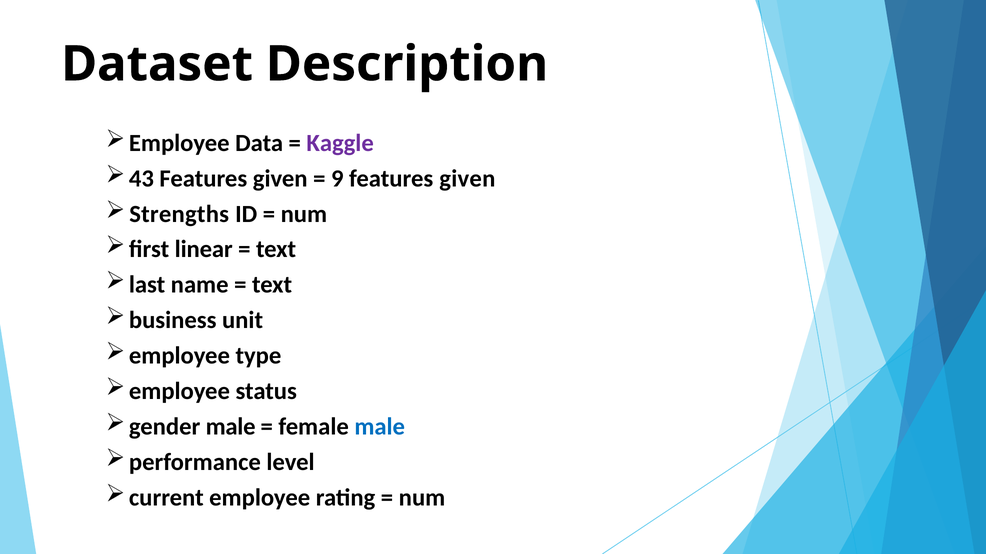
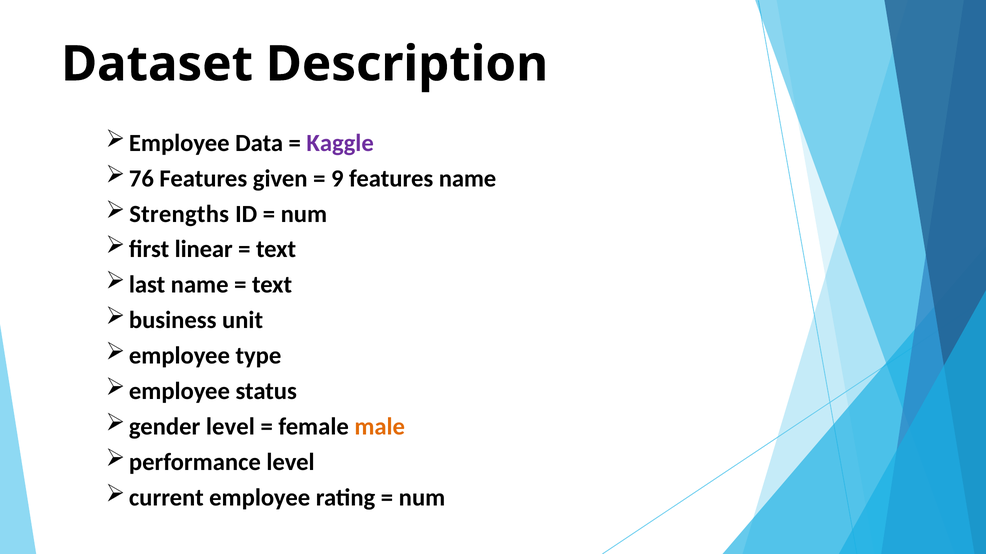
43: 43 -> 76
9 features given: given -> name
gender male: male -> level
male at (380, 427) colour: blue -> orange
